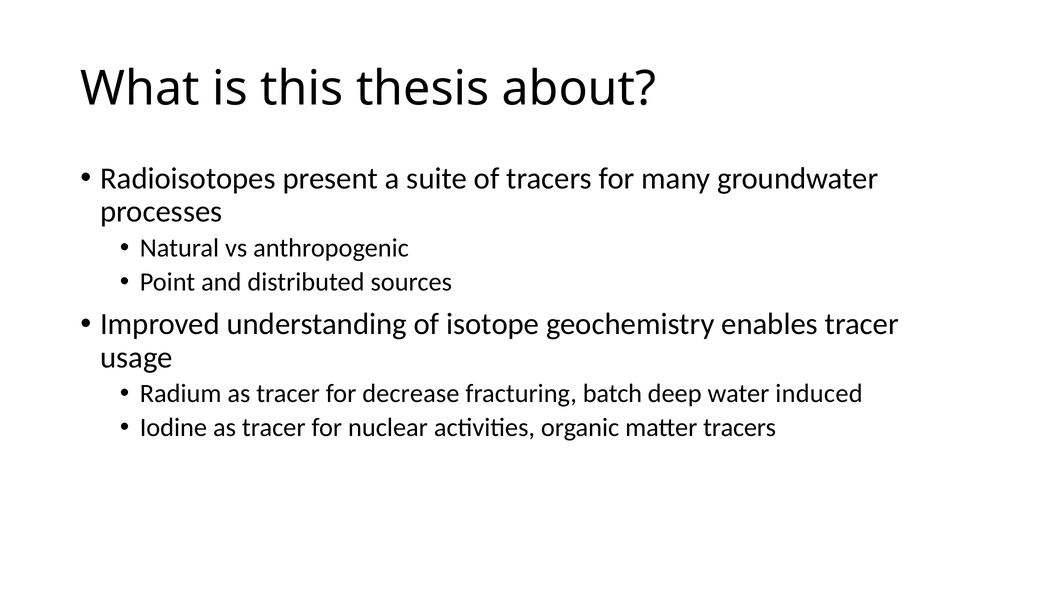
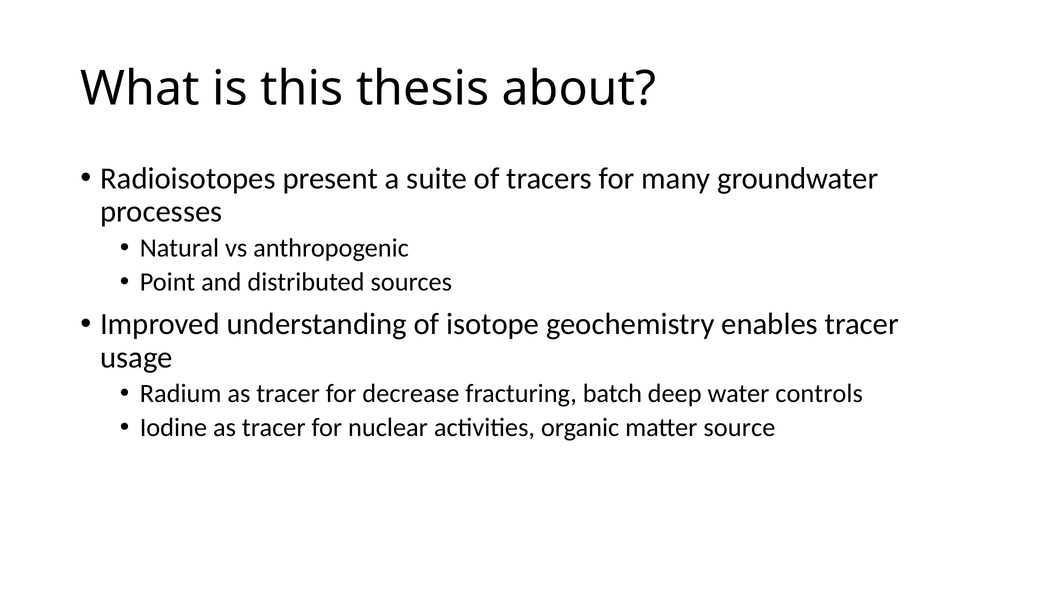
induced: induced -> controls
matter tracers: tracers -> source
